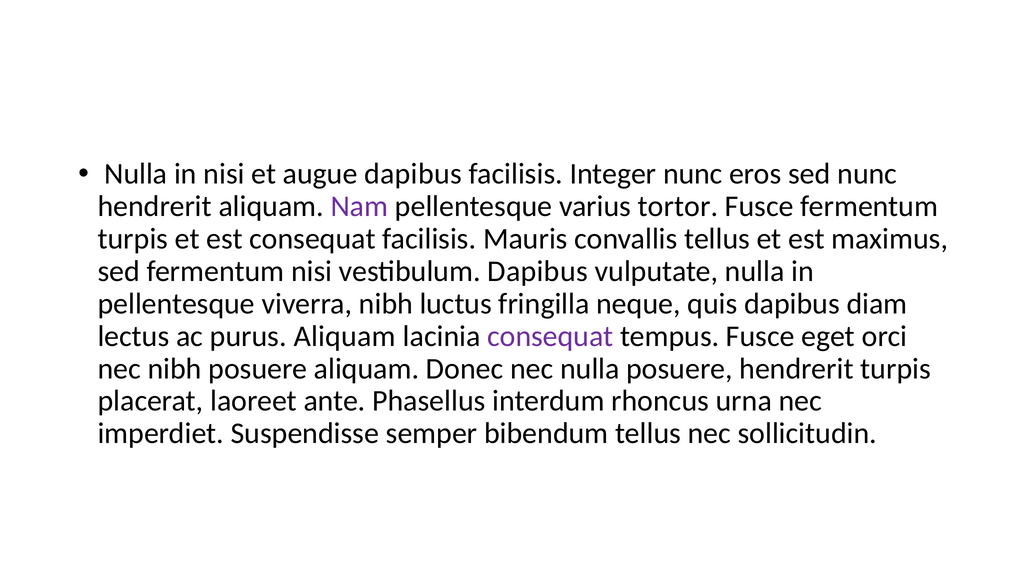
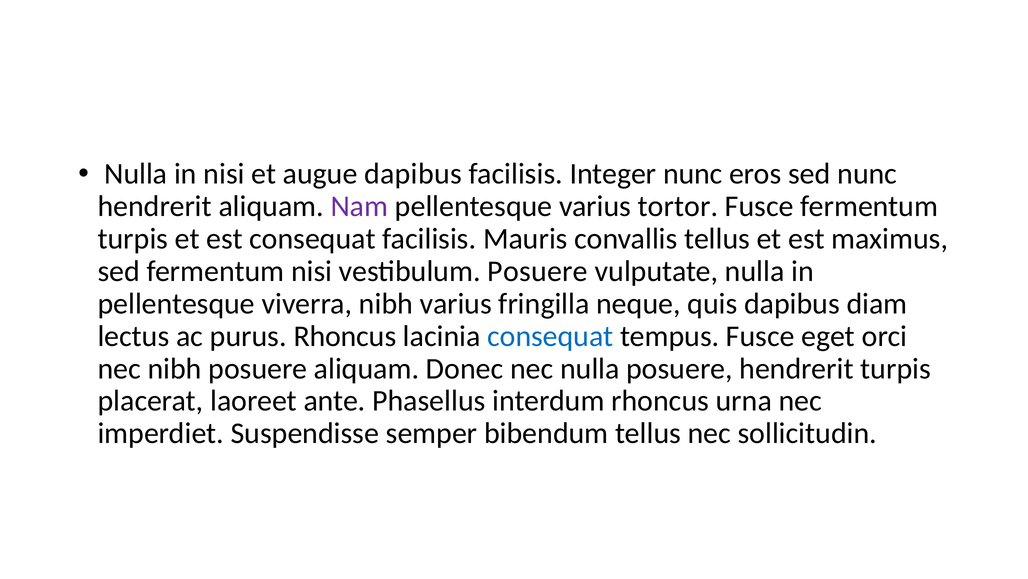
vestibulum Dapibus: Dapibus -> Posuere
nibh luctus: luctus -> varius
purus Aliquam: Aliquam -> Rhoncus
consequat at (550, 336) colour: purple -> blue
